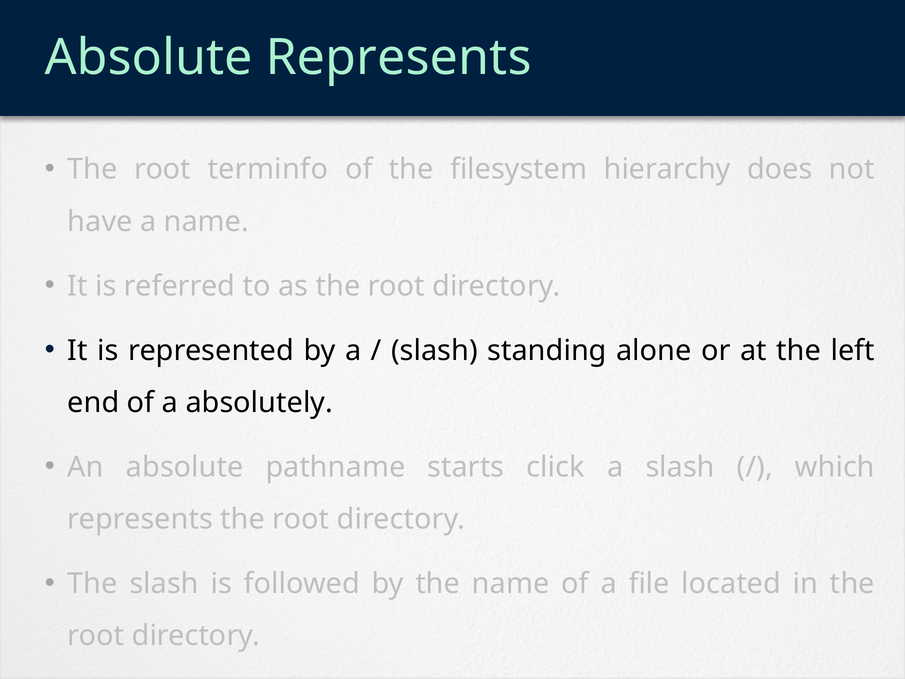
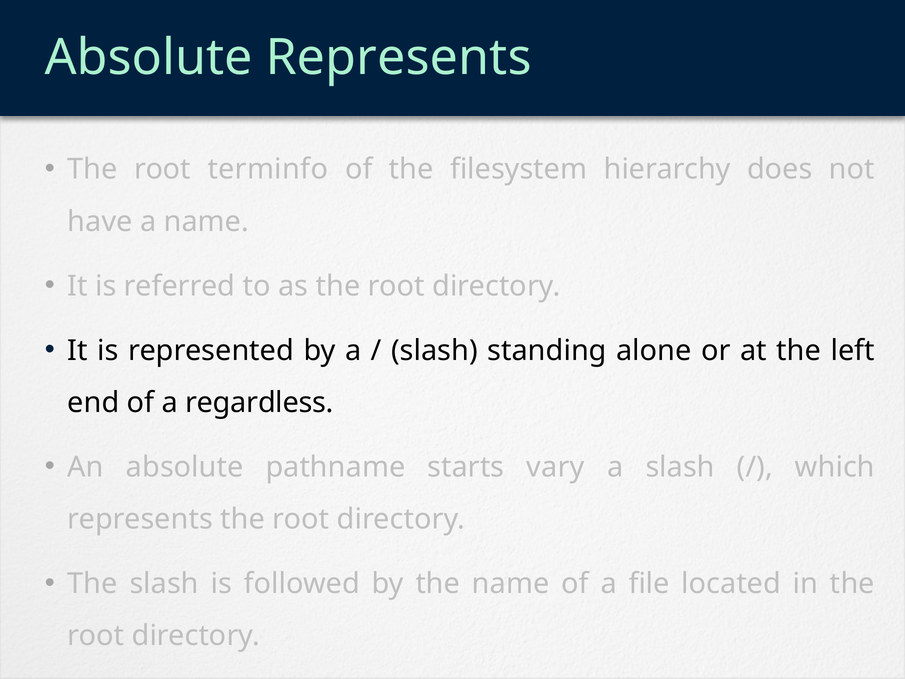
absolutely: absolutely -> regardless
click: click -> vary
